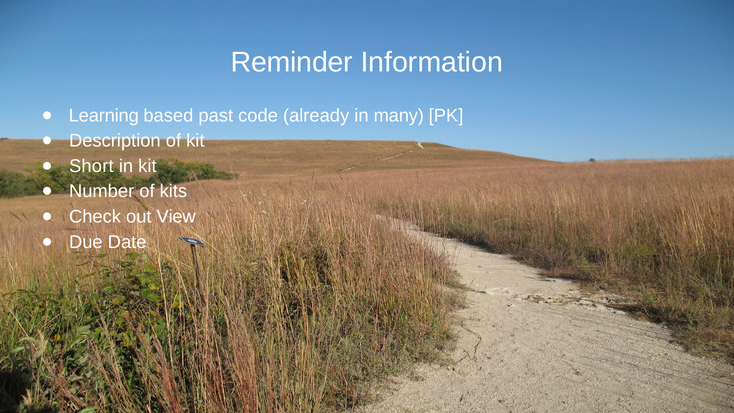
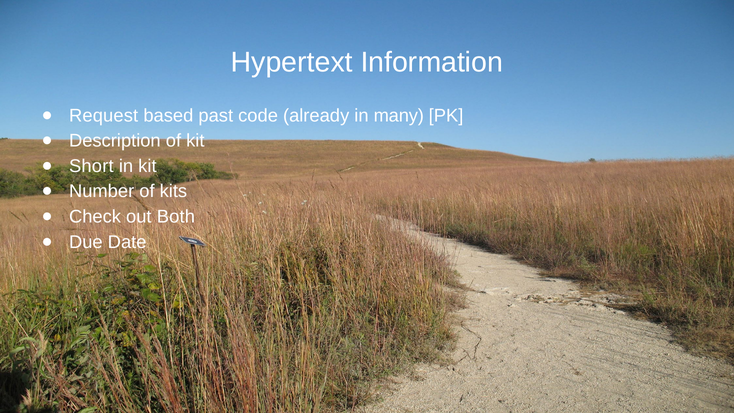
Reminder: Reminder -> Hypertext
Learning: Learning -> Request
View: View -> Both
